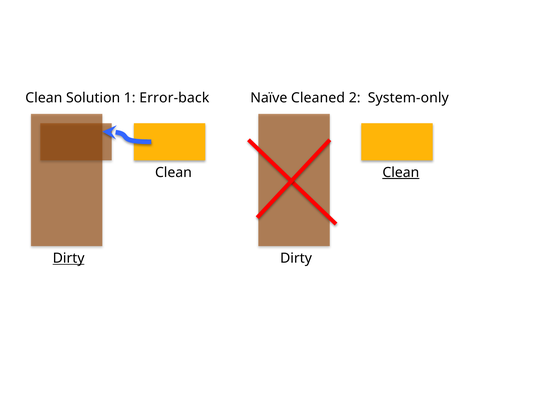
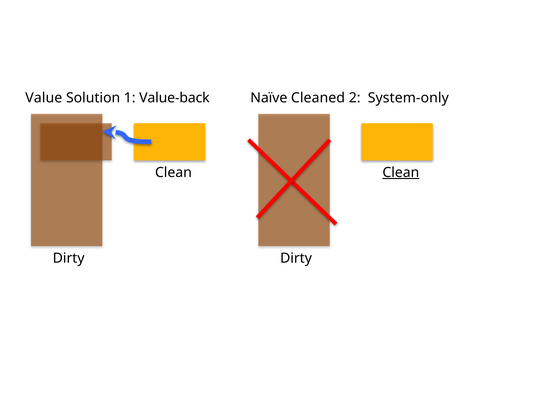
Clean at (44, 98): Clean -> Value
Error-back: Error-back -> Value-back
Dirty at (69, 258) underline: present -> none
